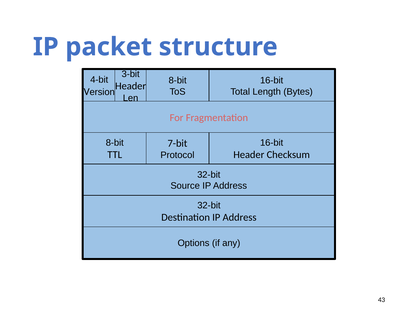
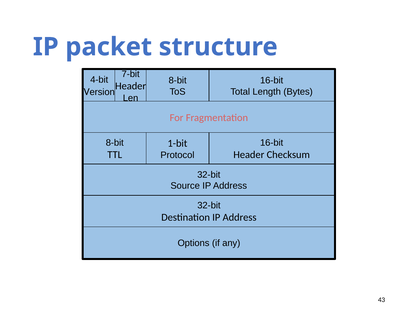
3-bit at (131, 74): 3-bit -> 7-bit
7-bit: 7-bit -> 1-bit
